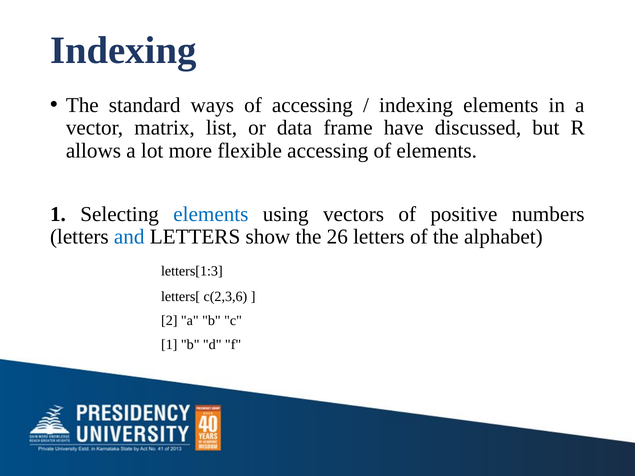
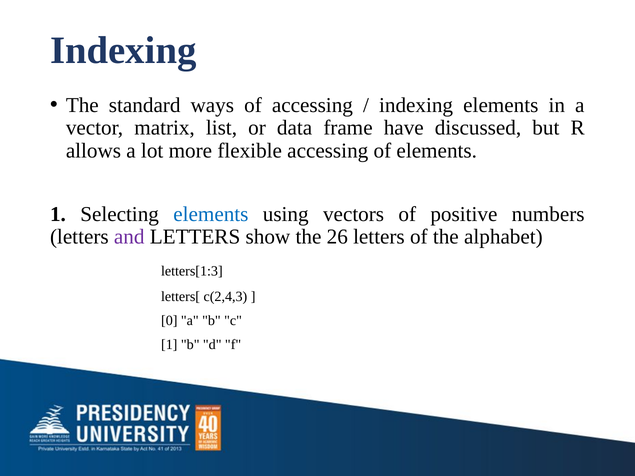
and colour: blue -> purple
c(2,3,6: c(2,3,6 -> c(2,4,3
2: 2 -> 0
